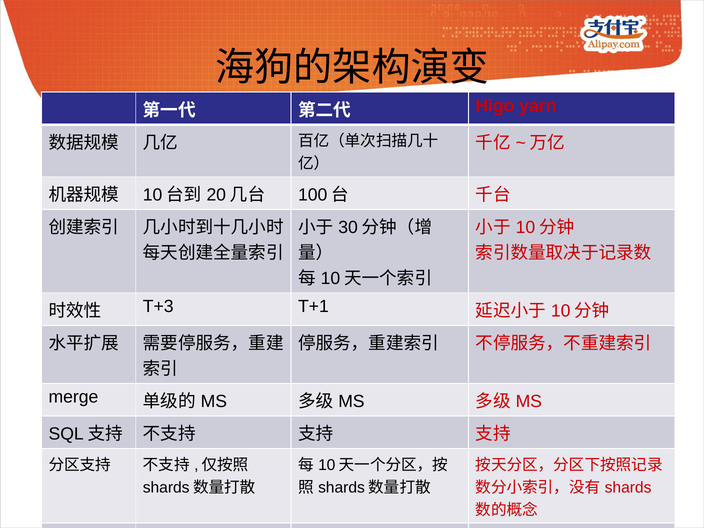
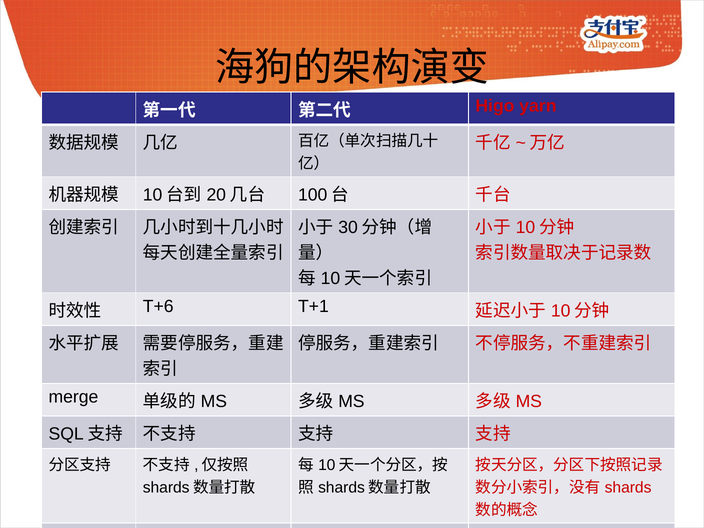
T+3: T+3 -> T+6
